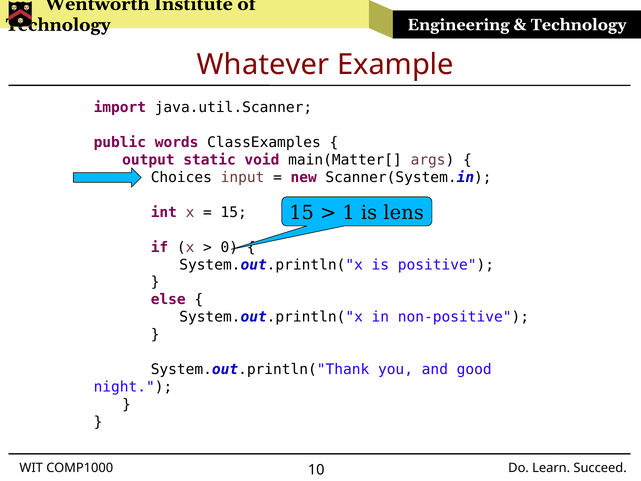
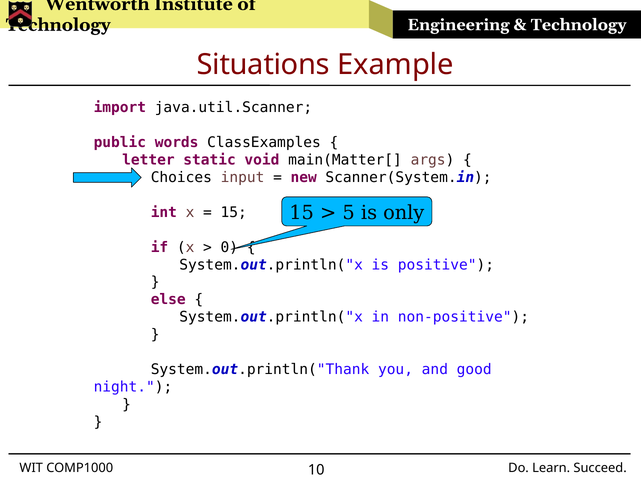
Whatever: Whatever -> Situations
output: output -> letter
1: 1 -> 5
lens: lens -> only
